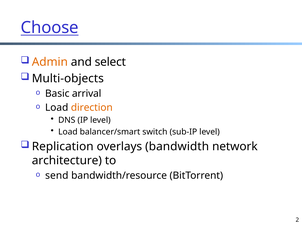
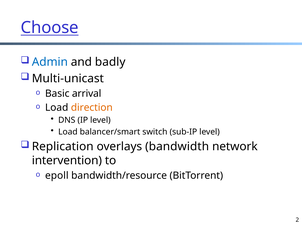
Admin colour: orange -> blue
select: select -> badly
Multi-objects: Multi-objects -> Multi-unicast
architecture: architecture -> intervention
send: send -> epoll
